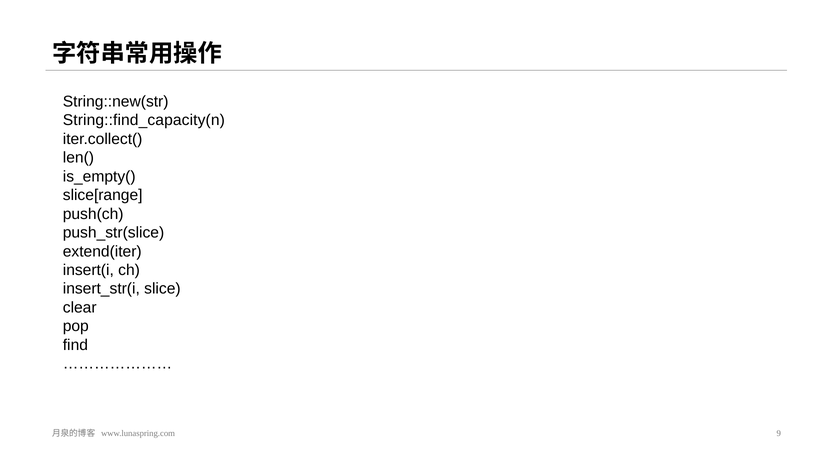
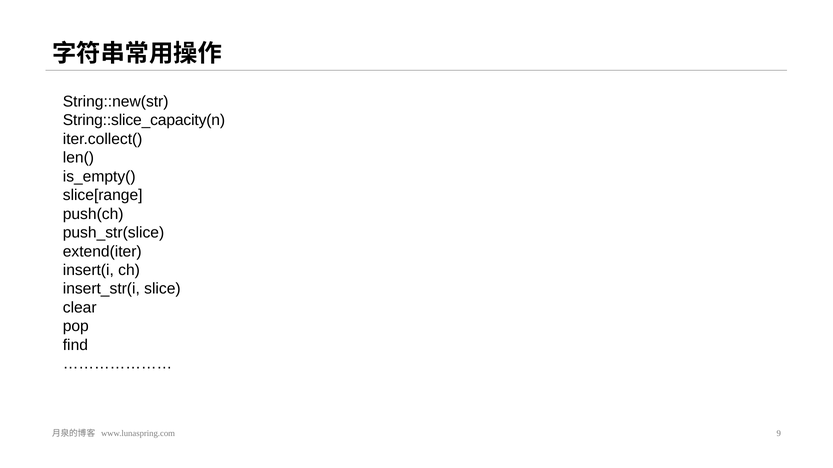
String::find_capacity(n: String::find_capacity(n -> String::slice_capacity(n
